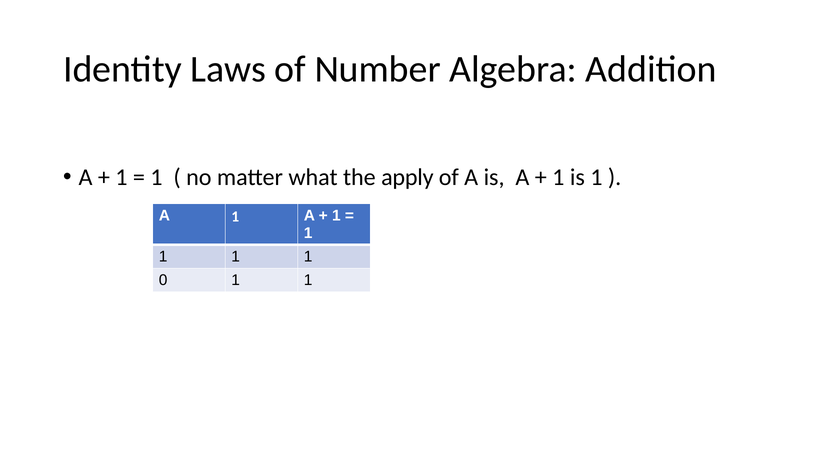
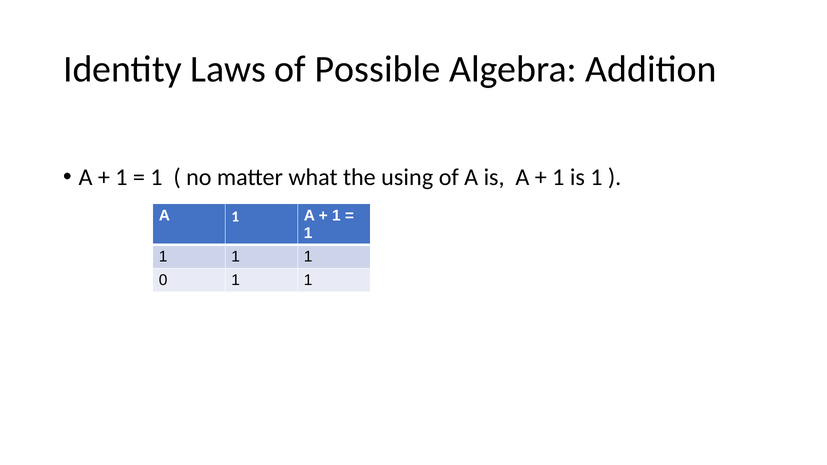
Number: Number -> Possible
apply: apply -> using
